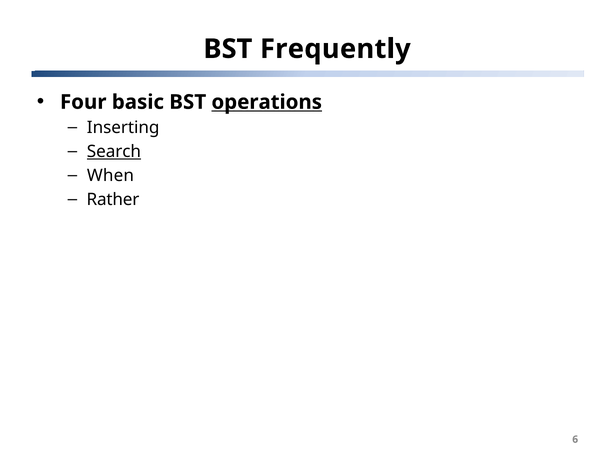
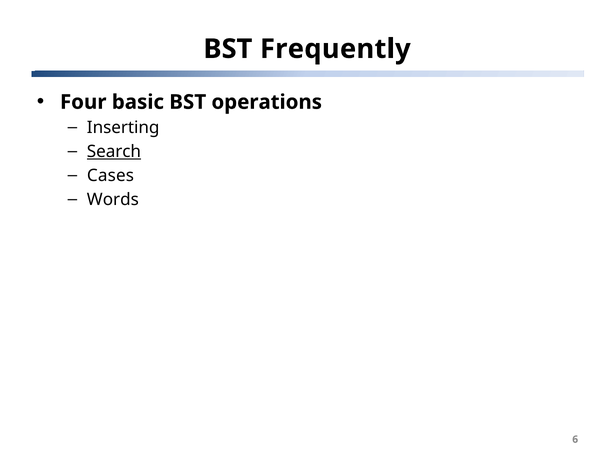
operations underline: present -> none
When: When -> Cases
Rather: Rather -> Words
